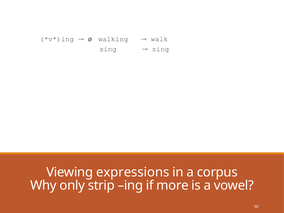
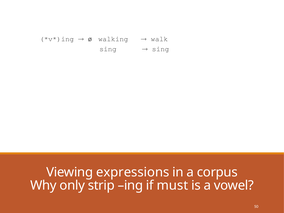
more: more -> must
